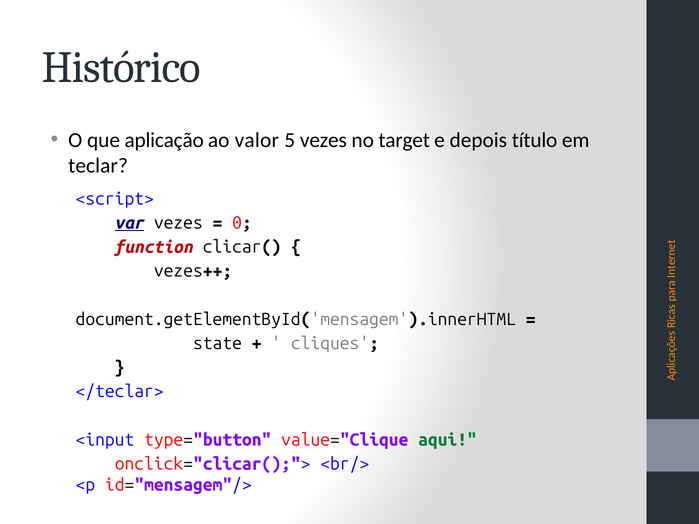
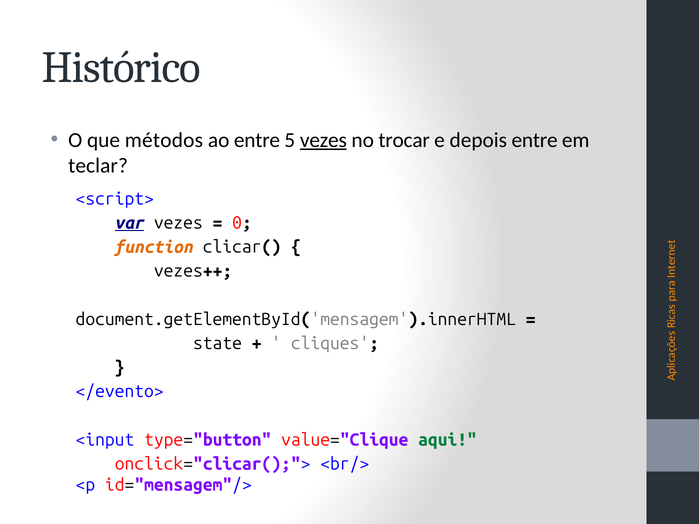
aplicação: aplicação -> métodos
ao valor: valor -> entre
vezes at (323, 140) underline: none -> present
target: target -> trocar
depois título: título -> entre
function colour: red -> orange
</teclar>: </teclar> -> </evento>
